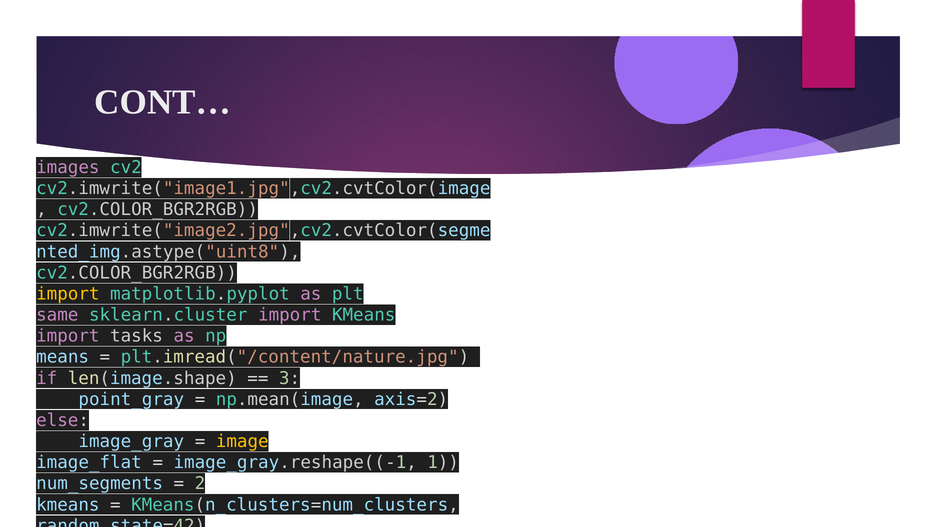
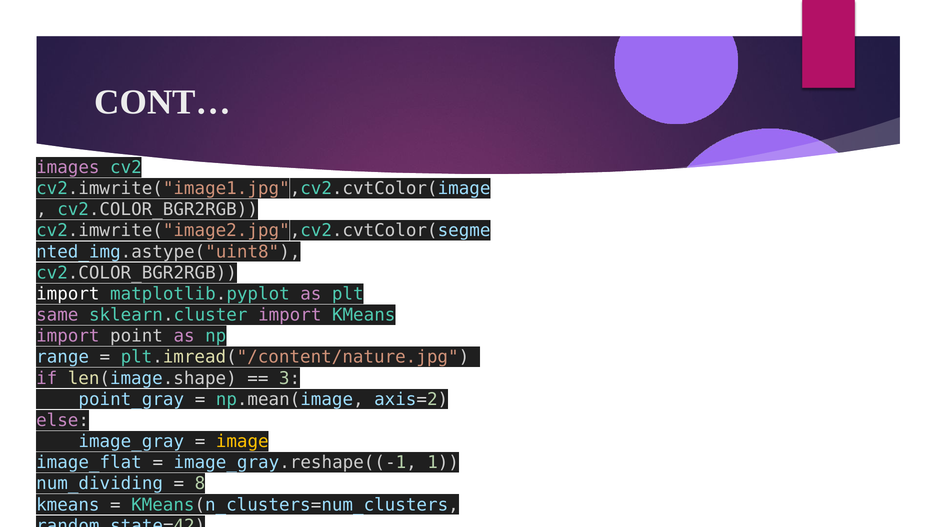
import at (68, 294) colour: yellow -> white
tasks: tasks -> point
means: means -> range
num_segments: num_segments -> num_dividing
2: 2 -> 8
